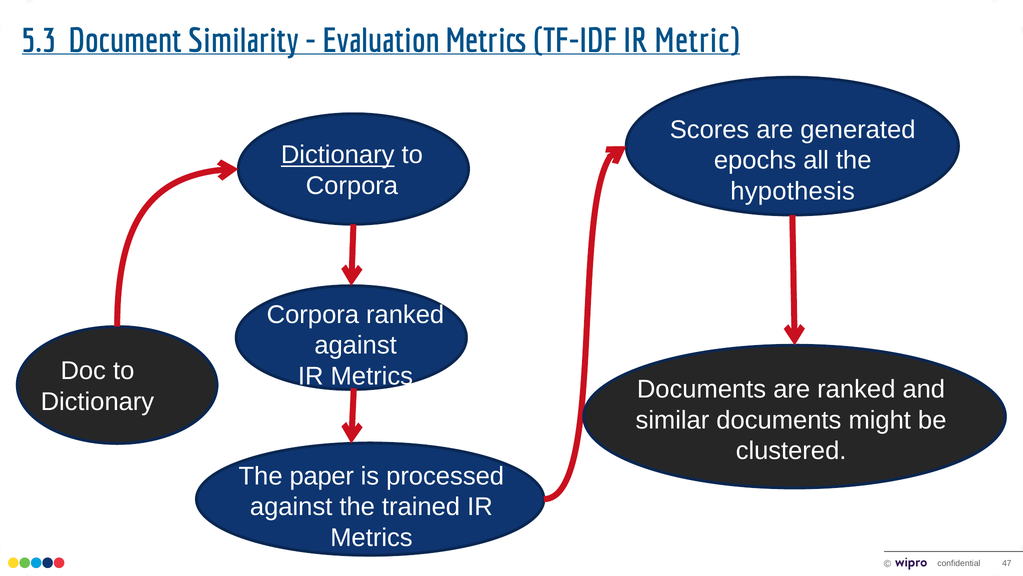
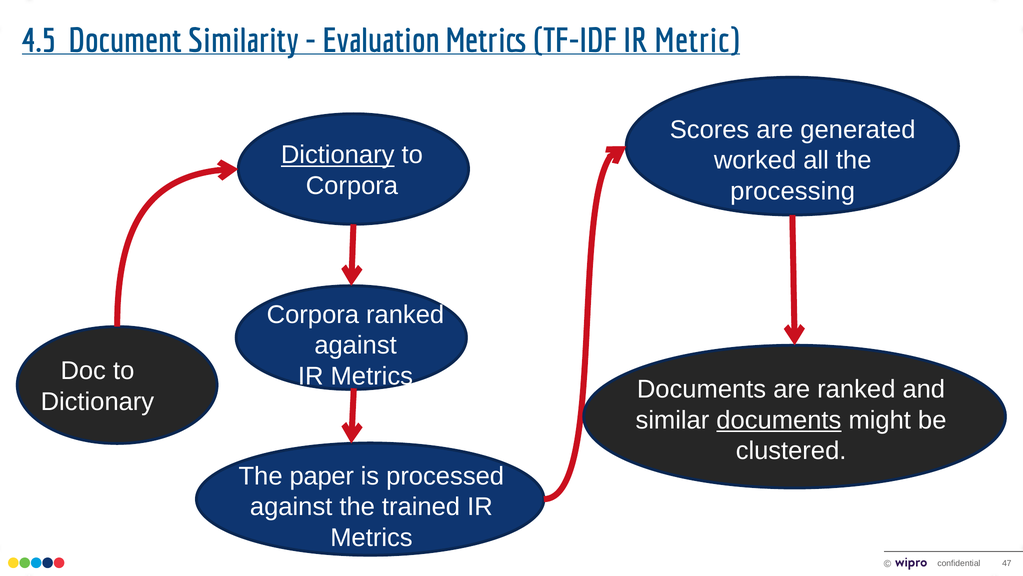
5.3: 5.3 -> 4.5
epochs: epochs -> worked
hypothesis: hypothesis -> processing
documents at (779, 420) underline: none -> present
